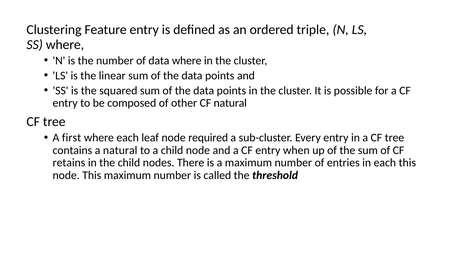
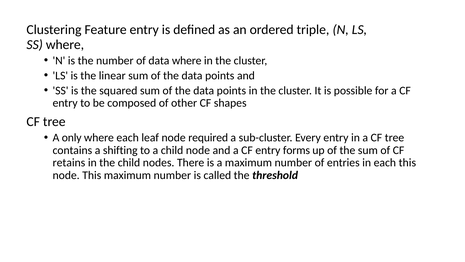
CF natural: natural -> shapes
first: first -> only
a natural: natural -> shifting
when: when -> forms
